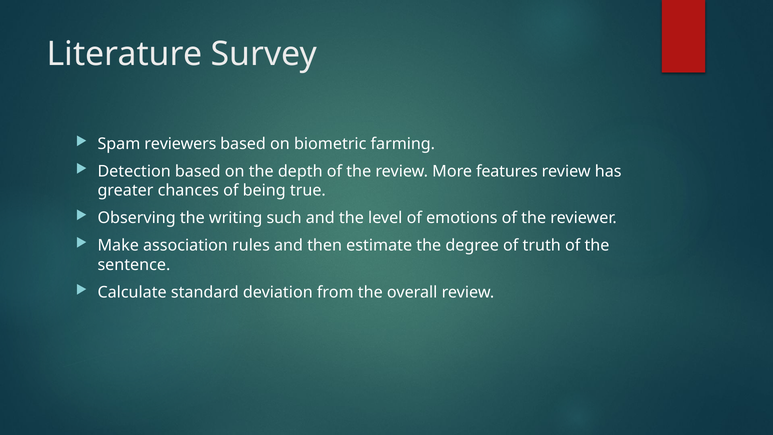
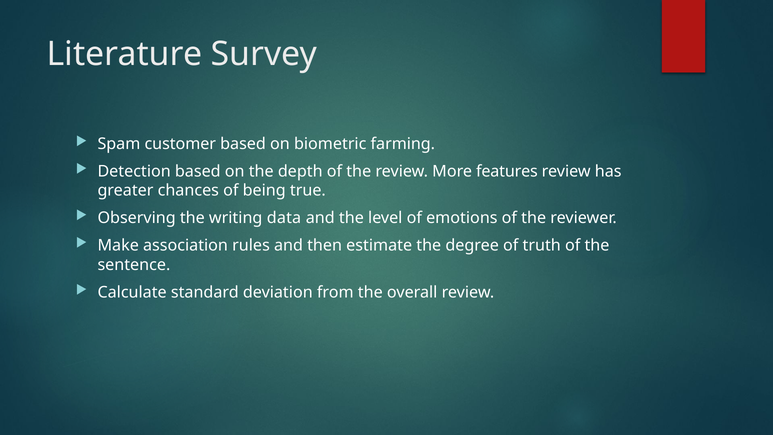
reviewers: reviewers -> customer
such: such -> data
